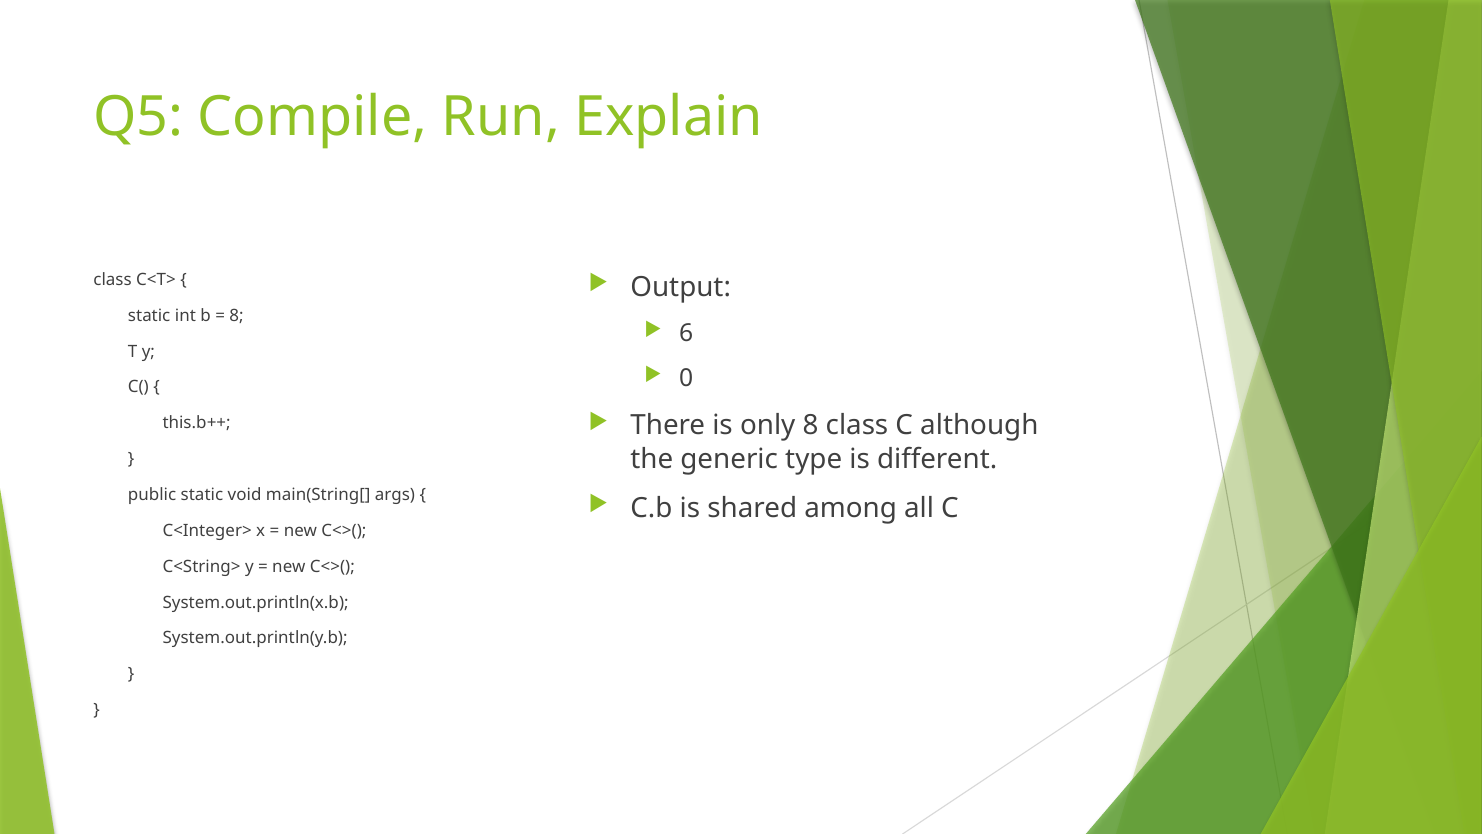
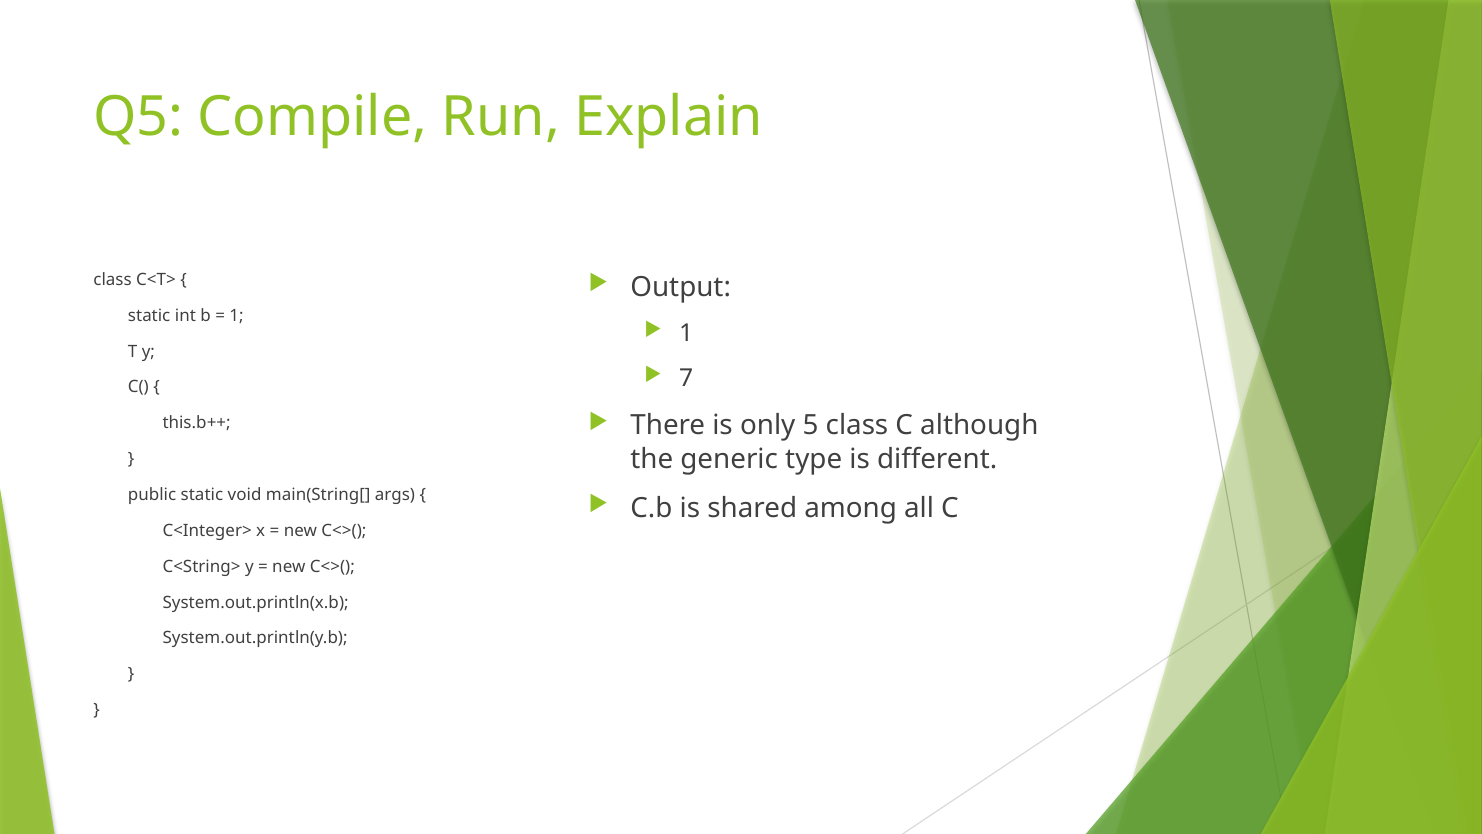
8 at (237, 315): 8 -> 1
6 at (686, 333): 6 -> 1
0: 0 -> 7
only 8: 8 -> 5
